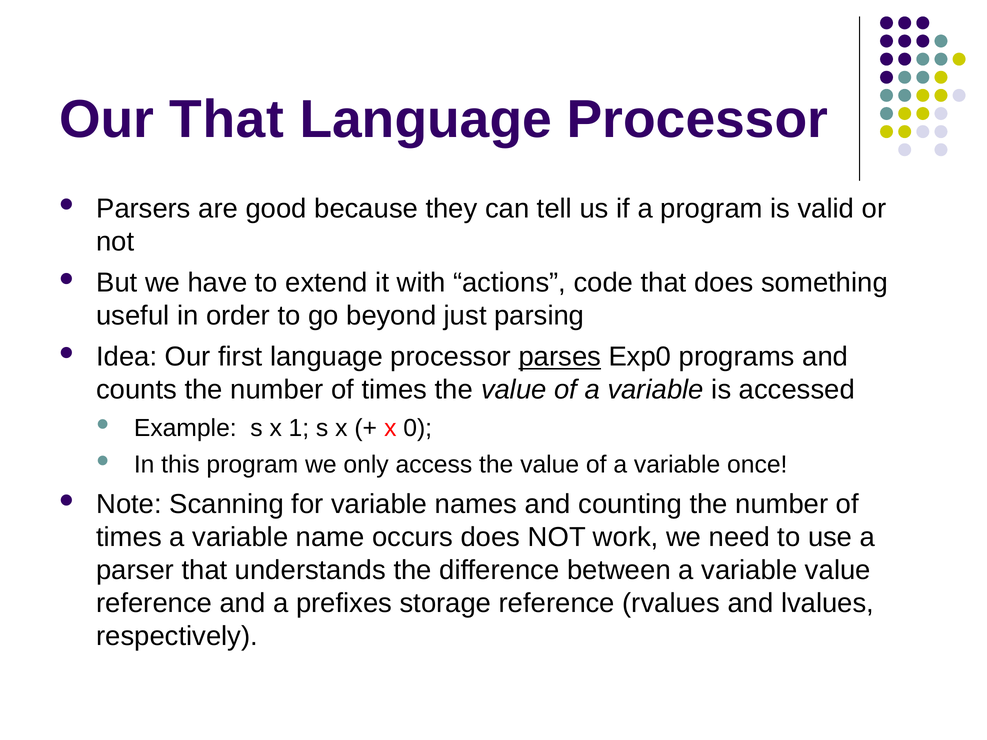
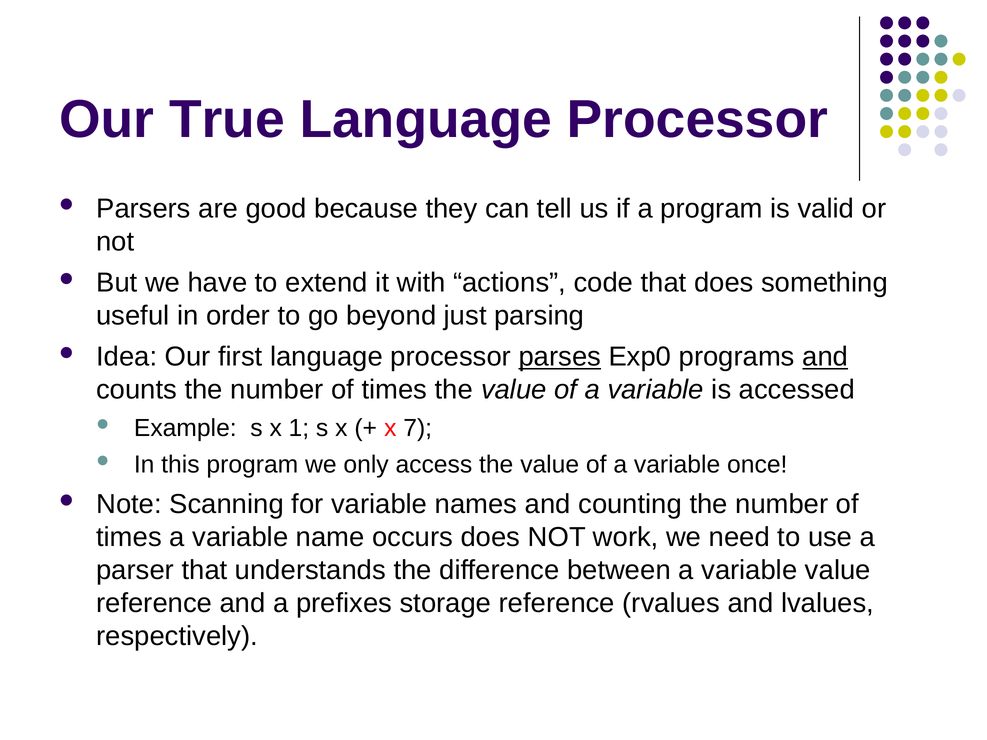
Our That: That -> True
and at (825, 357) underline: none -> present
0: 0 -> 7
